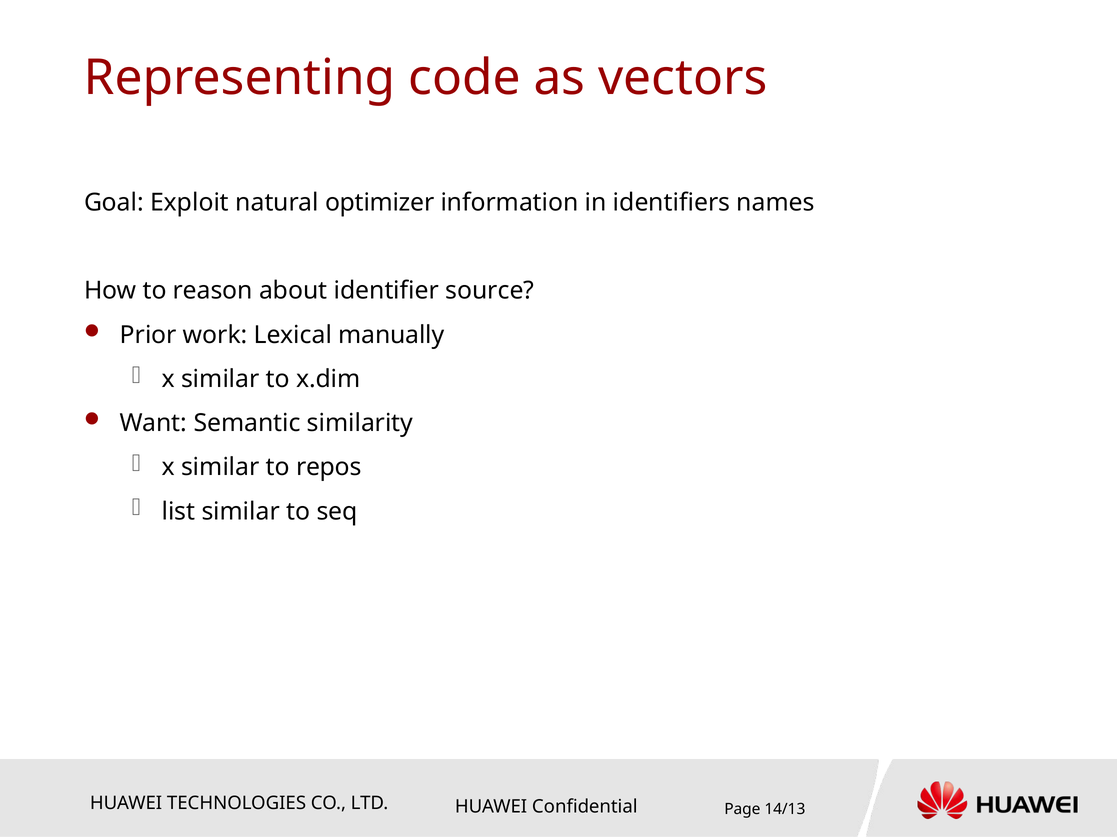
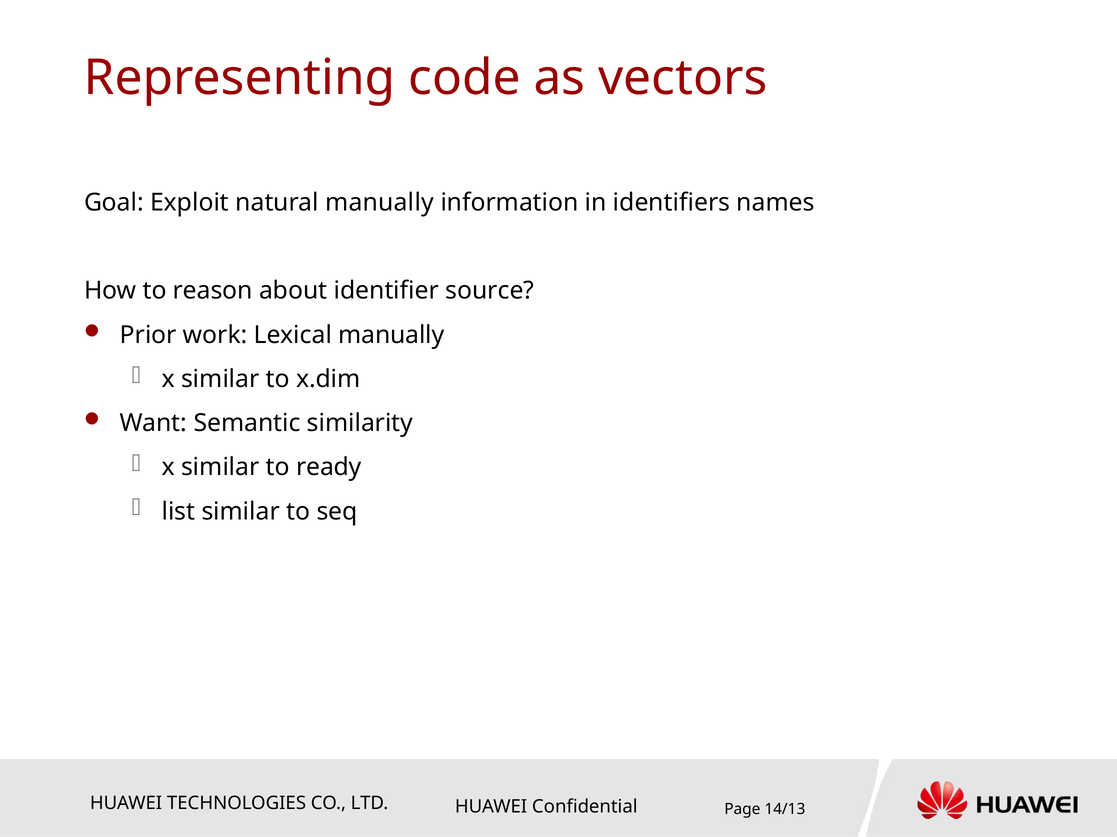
natural optimizer: optimizer -> manually
repos: repos -> ready
